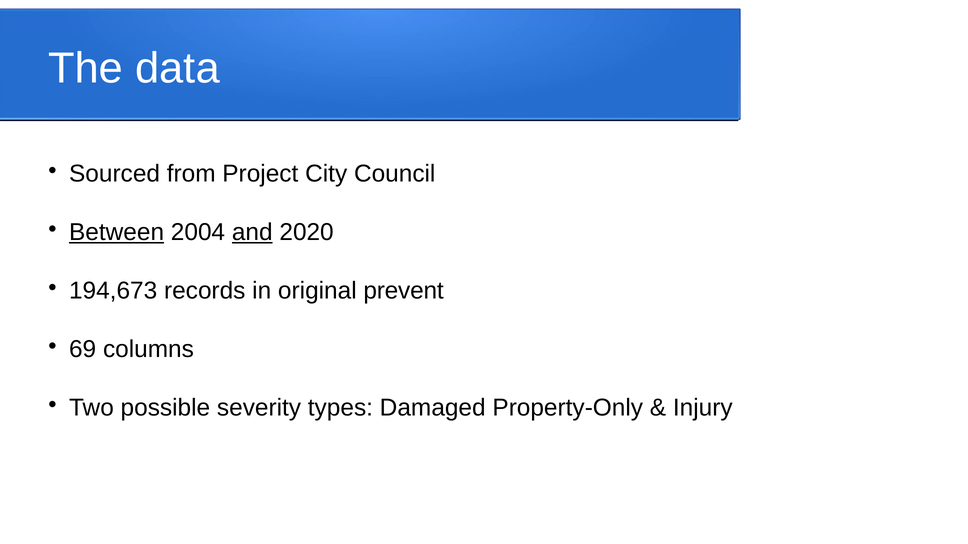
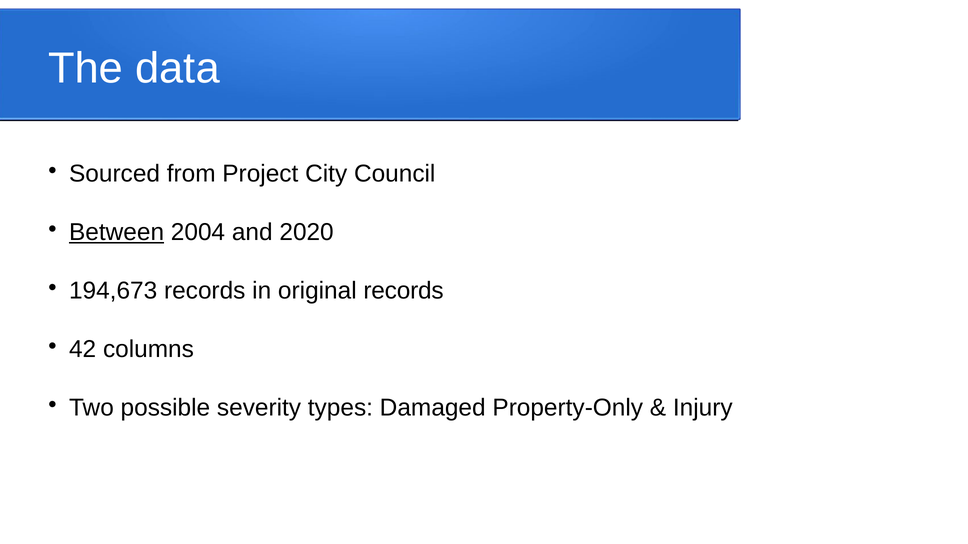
and underline: present -> none
original prevent: prevent -> records
69: 69 -> 42
